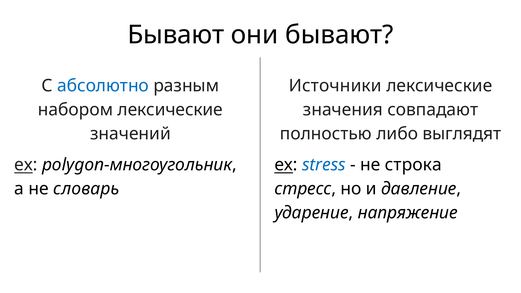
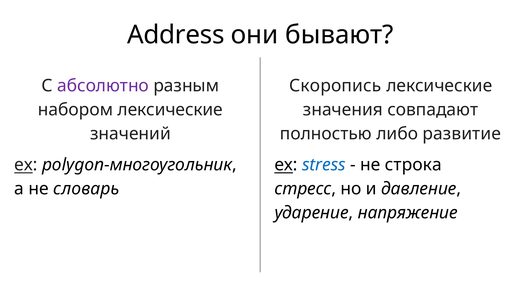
Бывают at (176, 35): Бывают -> Address
абсолютно colour: blue -> purple
Источники: Источники -> Скоропись
выглядят: выглядят -> развитие
